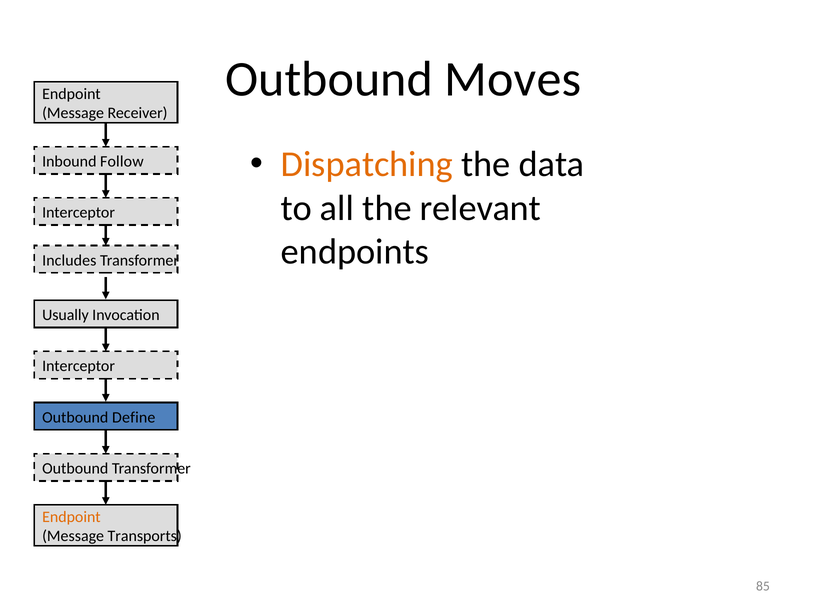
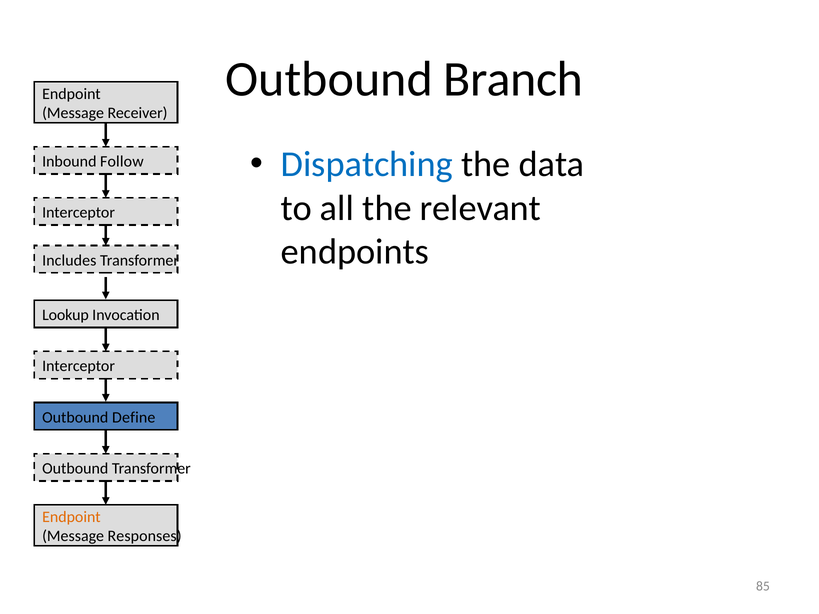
Moves: Moves -> Branch
Dispatching colour: orange -> blue
Usually: Usually -> Lookup
Transports: Transports -> Responses
